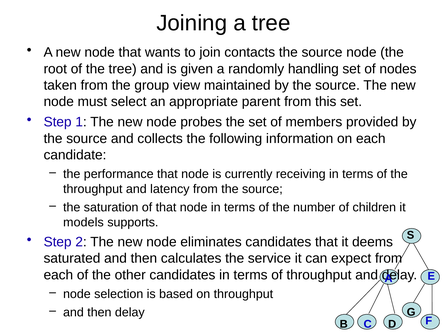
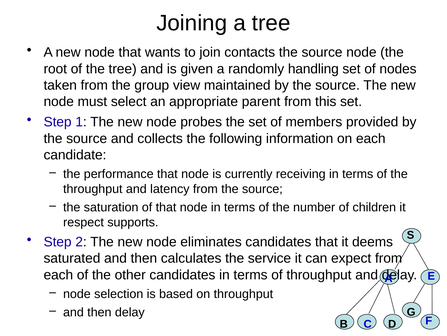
models: models -> respect
